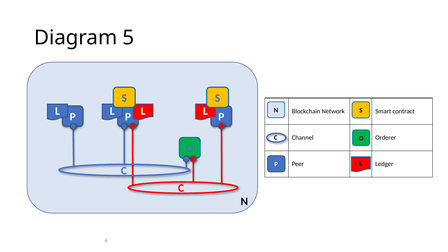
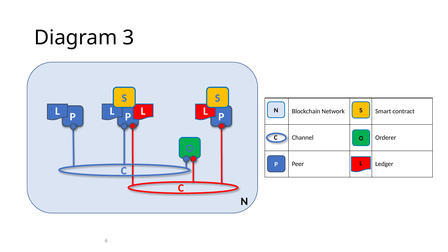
5: 5 -> 3
